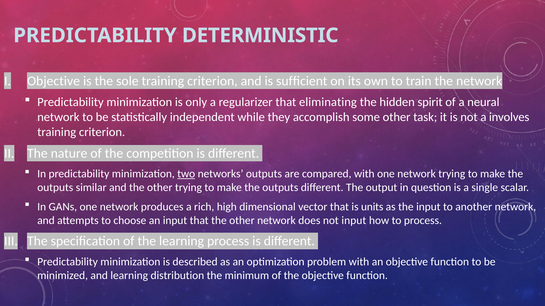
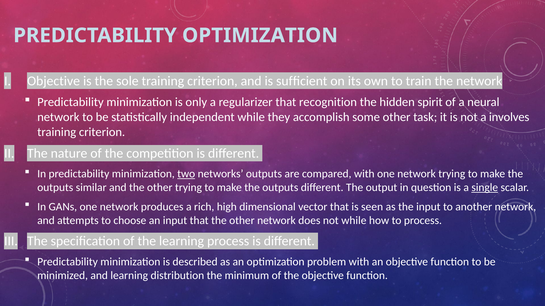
PREDICTABILITY DETERMINISTIC: DETERMINISTIC -> OPTIMIZATION
eliminating: eliminating -> recognition
single underline: none -> present
units: units -> seen
not input: input -> while
